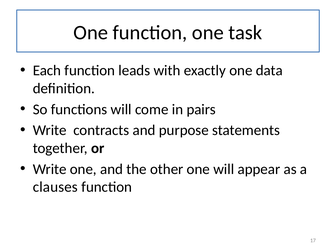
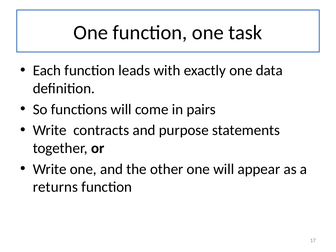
clauses: clauses -> returns
